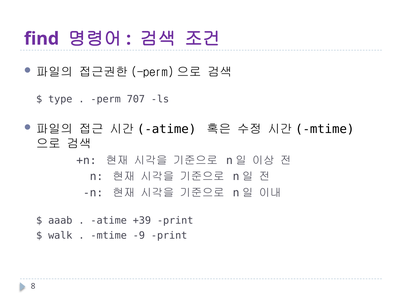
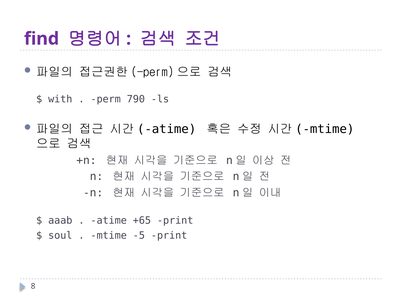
type: type -> with
707: 707 -> 790
+39: +39 -> +65
walk: walk -> soul
-9: -9 -> -5
